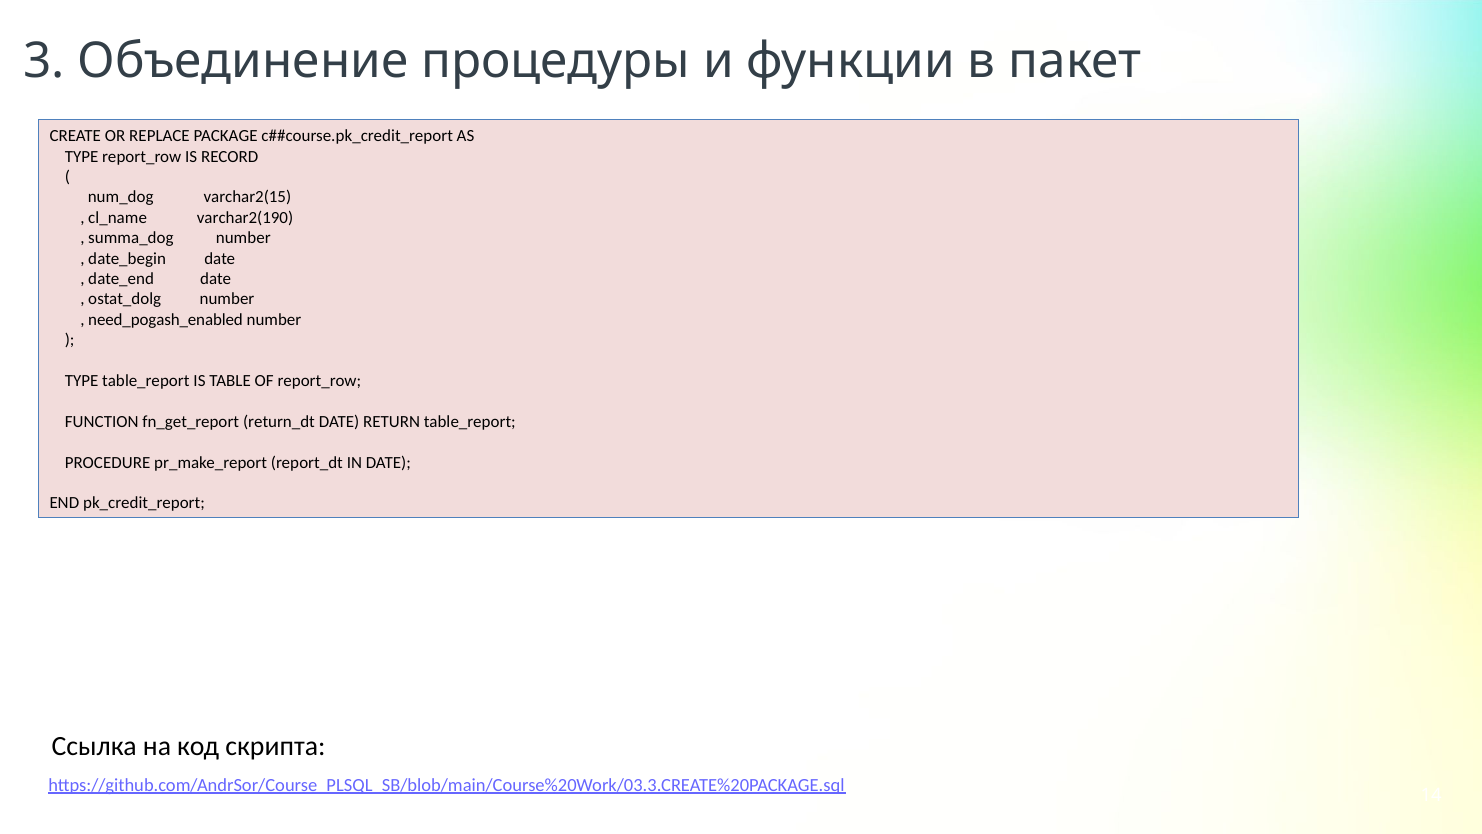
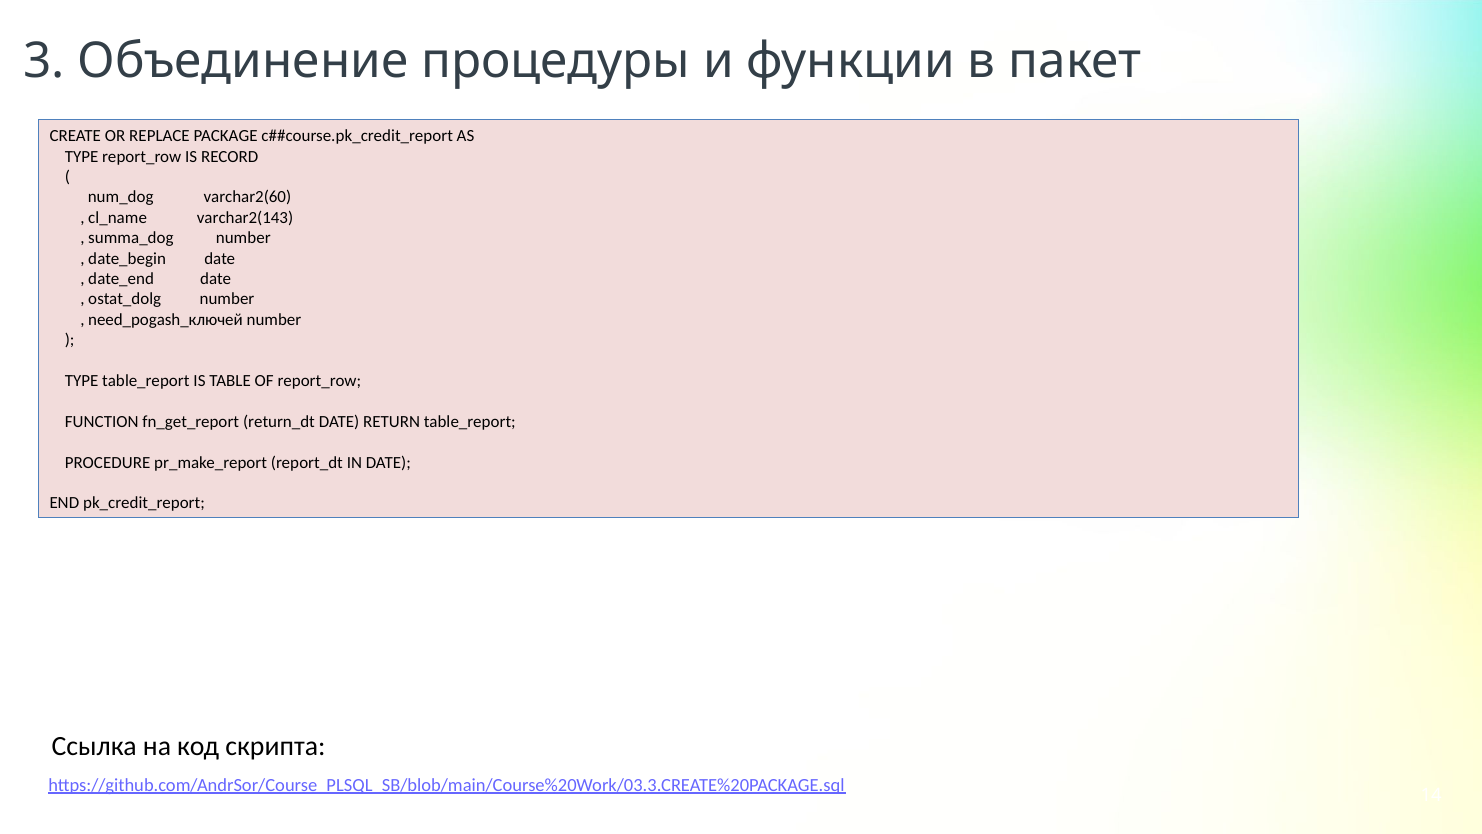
varchar2(15: varchar2(15 -> varchar2(60
varchar2(190: varchar2(190 -> varchar2(143
need_pogash_enabled: need_pogash_enabled -> need_pogash_ключей
